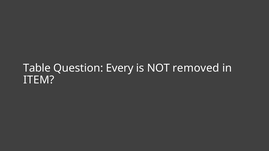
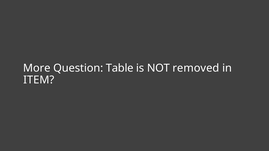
Table: Table -> More
Every: Every -> Table
